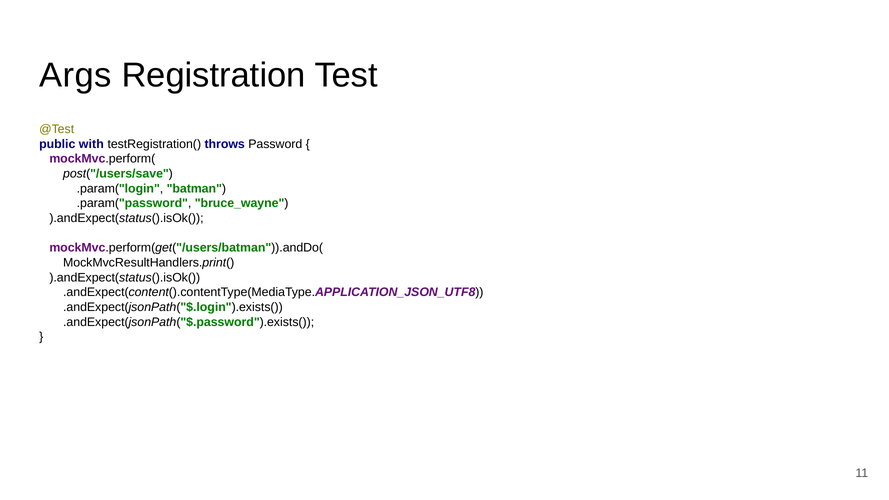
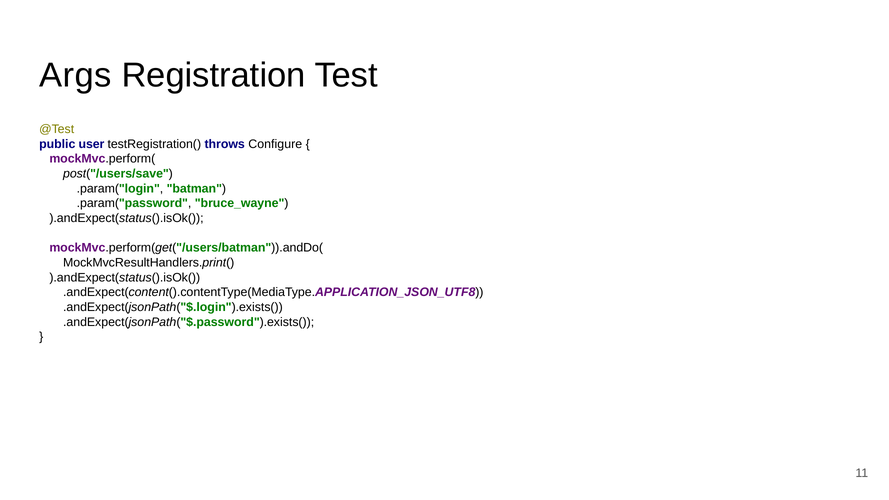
with: with -> user
Password: Password -> Configure
